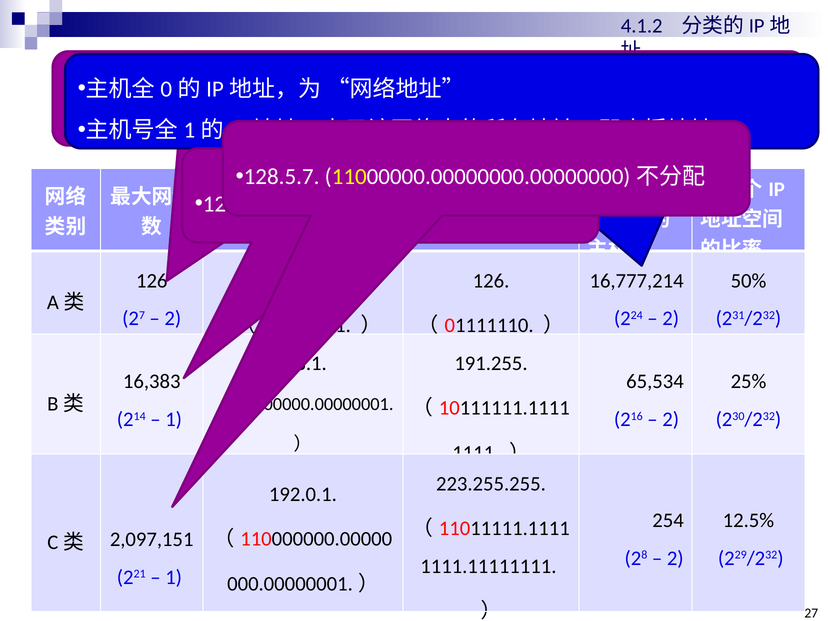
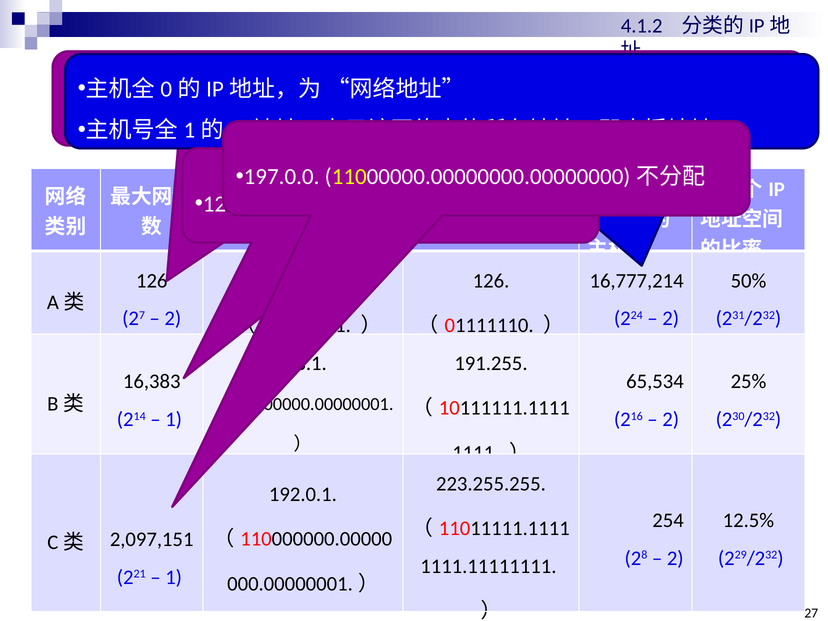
128.5.7: 128.5.7 -> 197.0.0
